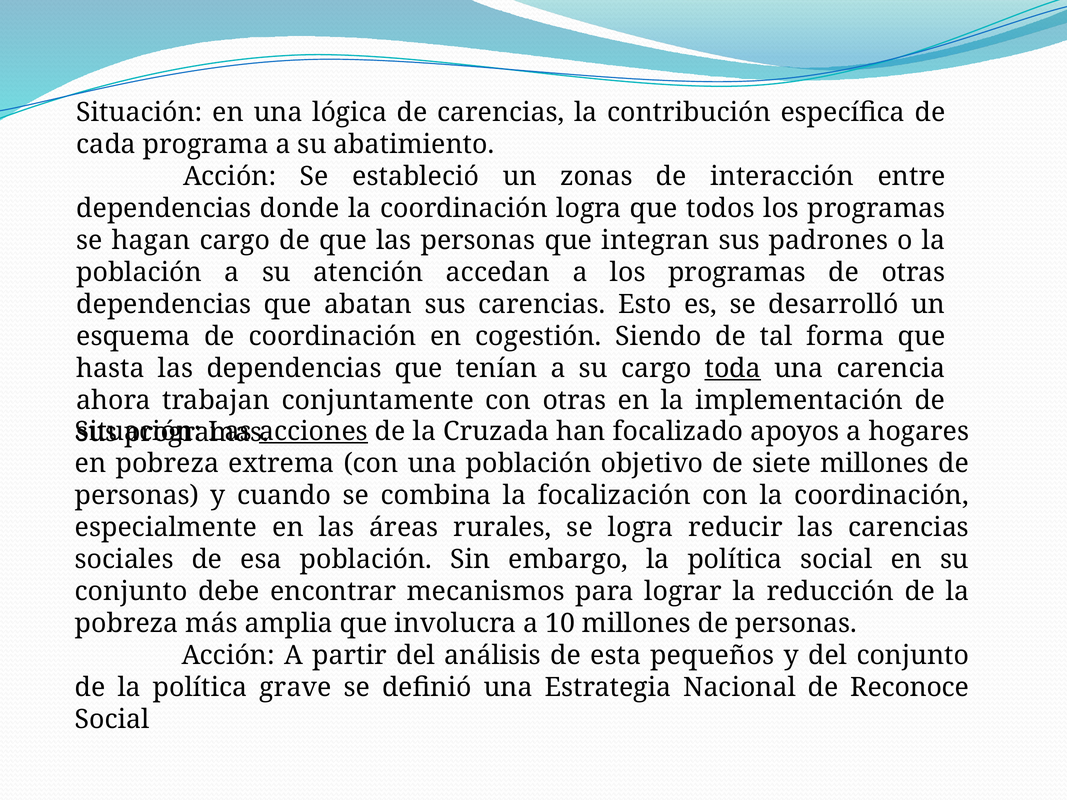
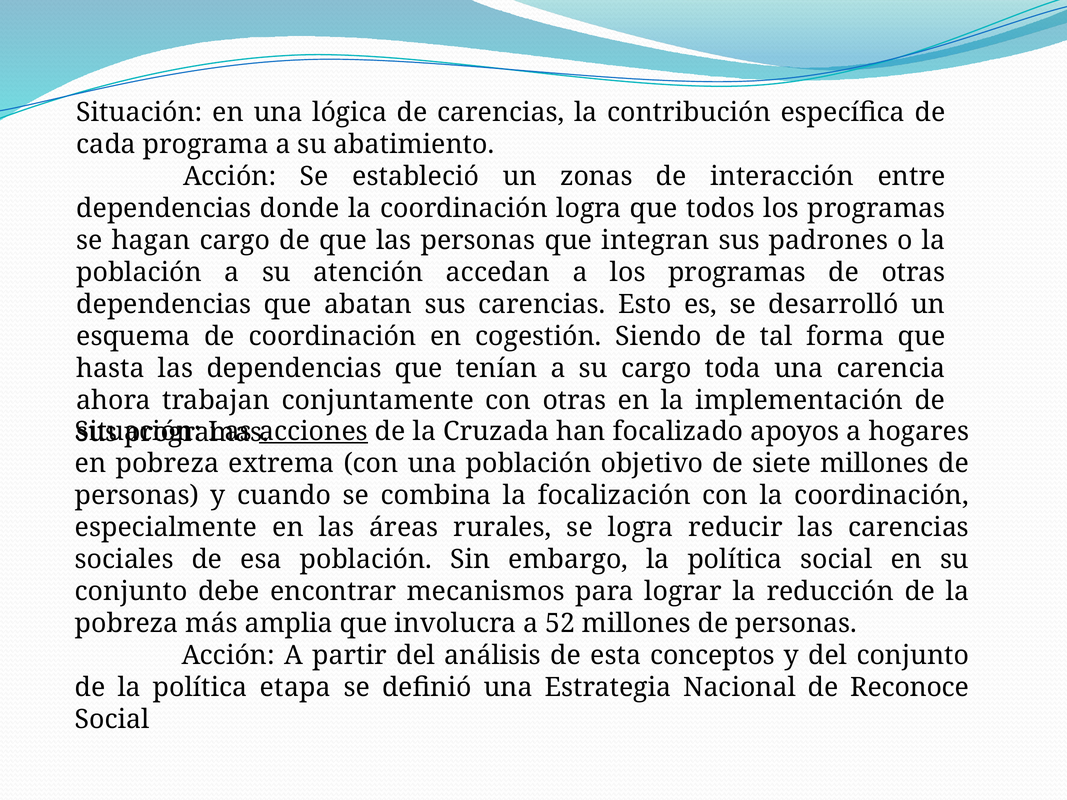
toda underline: present -> none
10: 10 -> 52
pequeños: pequeños -> conceptos
grave: grave -> etapa
